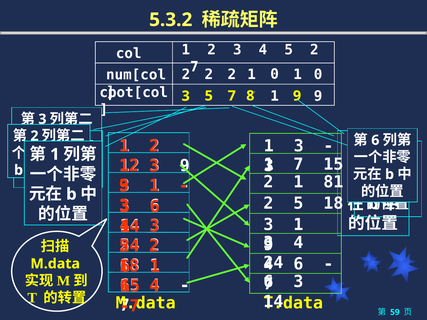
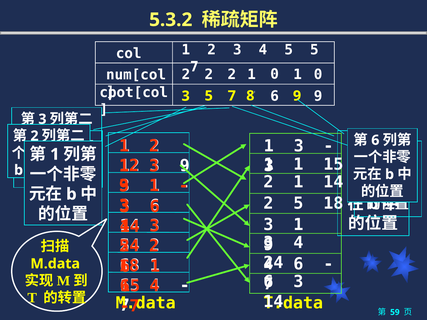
4 5 2: 2 -> 5
1 at (275, 96): 1 -> 6
7 at (299, 165): 7 -> 1
1 81: 81 -> 14
